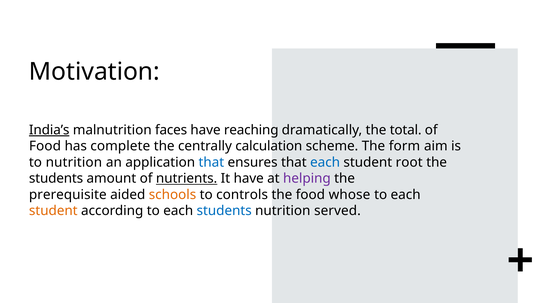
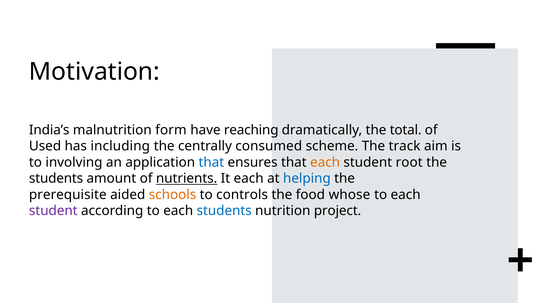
India’s underline: present -> none
faces: faces -> form
Food at (45, 146): Food -> Used
complete: complete -> including
calculation: calculation -> consumed
form: form -> track
to nutrition: nutrition -> involving
each at (325, 162) colour: blue -> orange
It have: have -> each
helping colour: purple -> blue
student at (53, 211) colour: orange -> purple
served: served -> project
